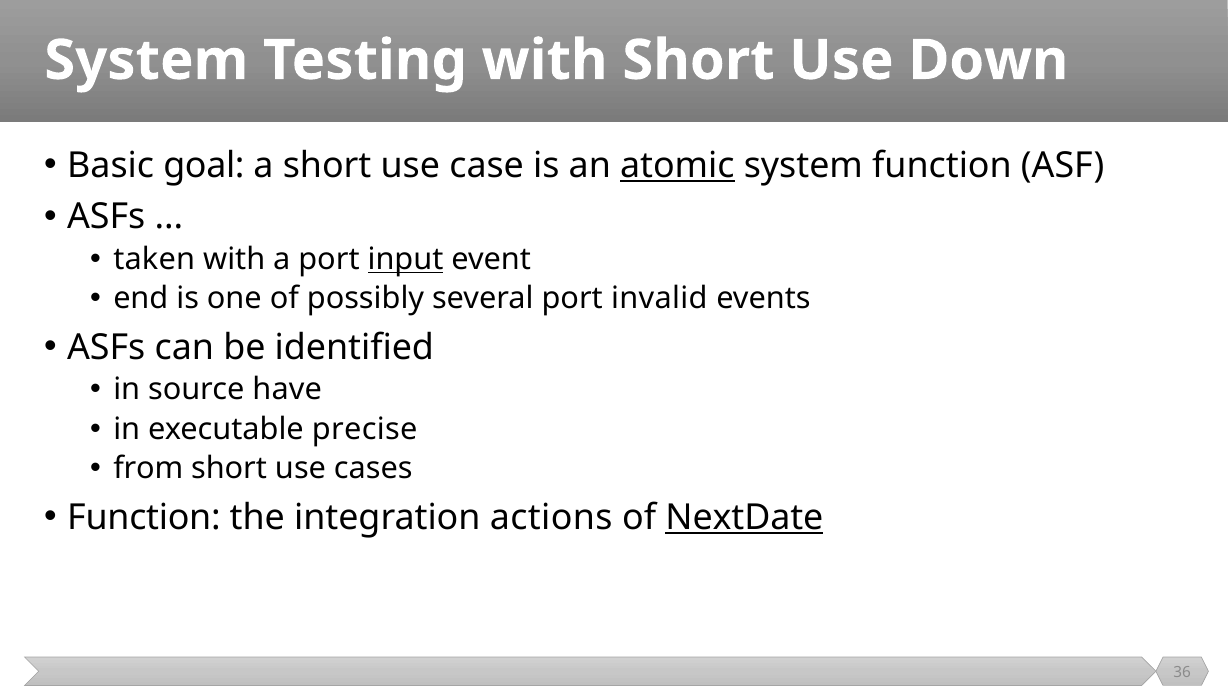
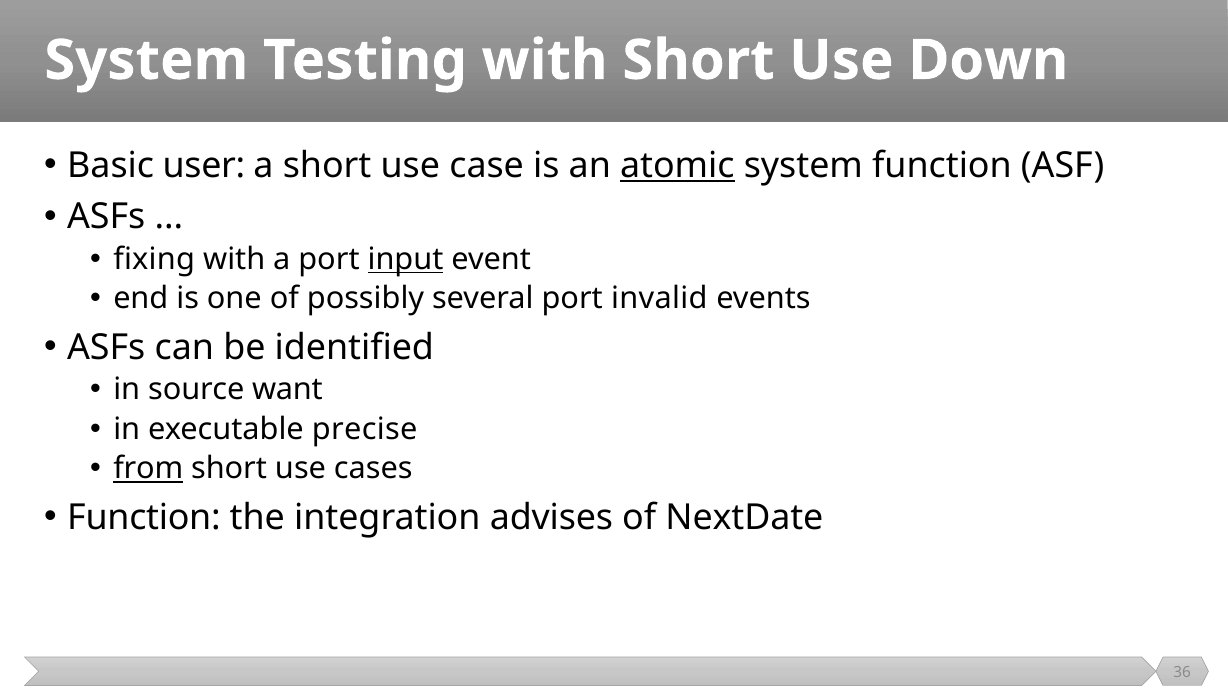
goal: goal -> user
taken: taken -> fixing
have: have -> want
from underline: none -> present
actions: actions -> advises
NextDate underline: present -> none
